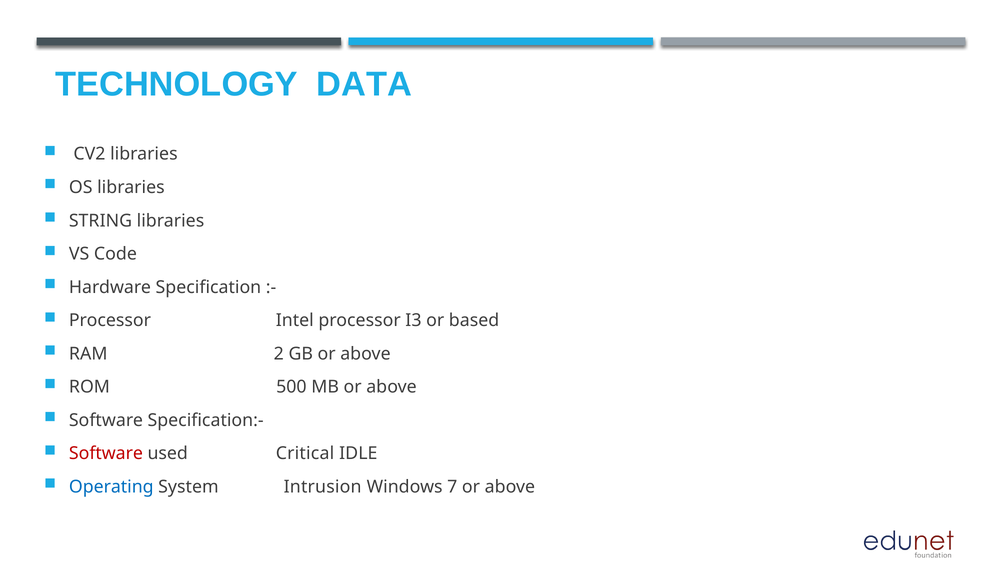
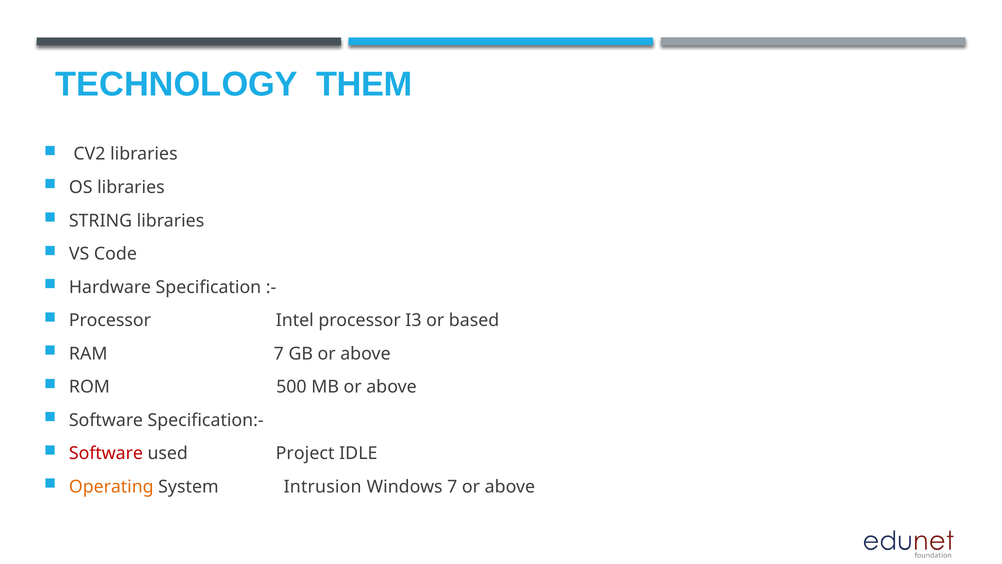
DATA: DATA -> THEM
RAM 2: 2 -> 7
Critical: Critical -> Project
Operating colour: blue -> orange
